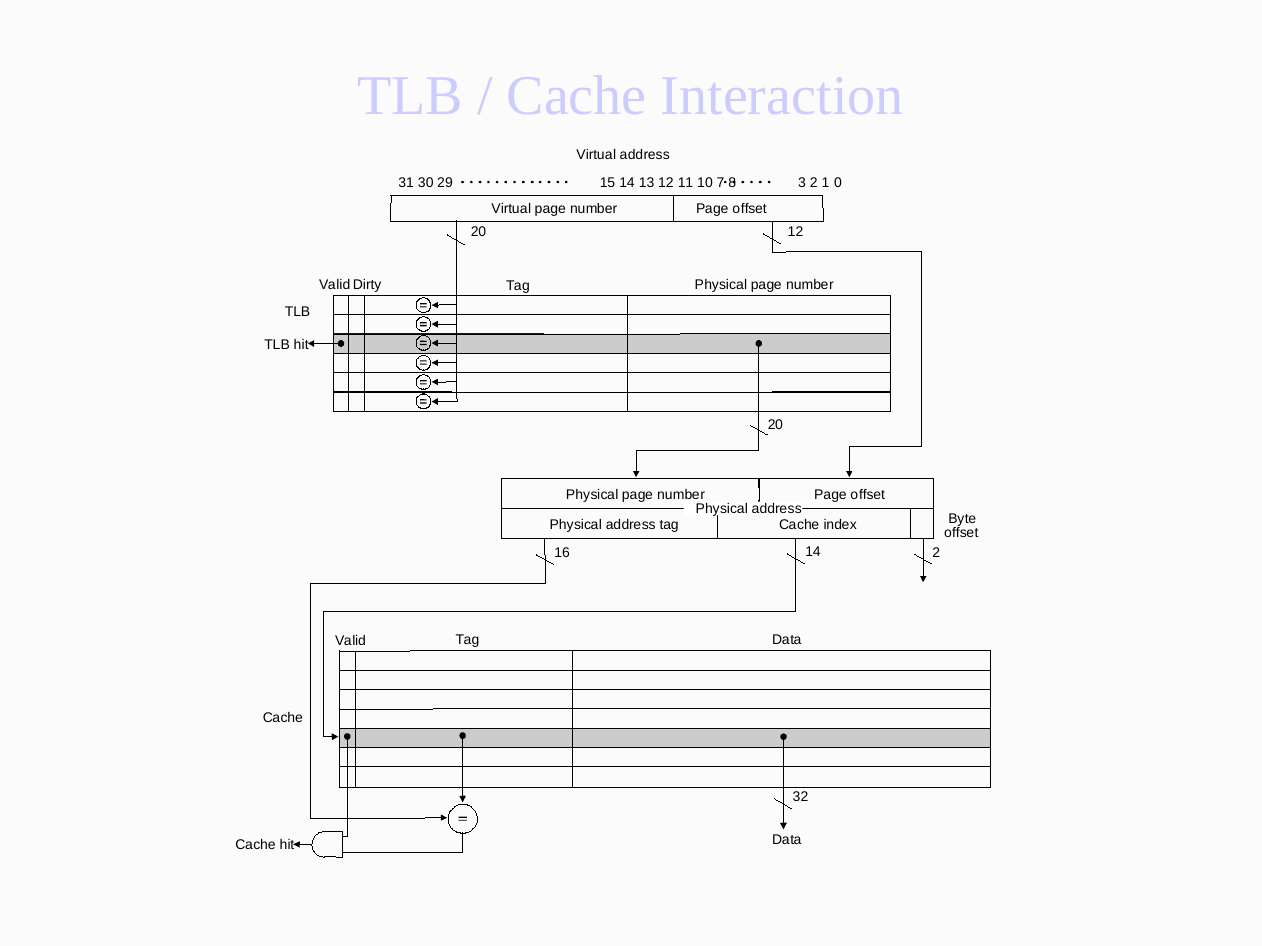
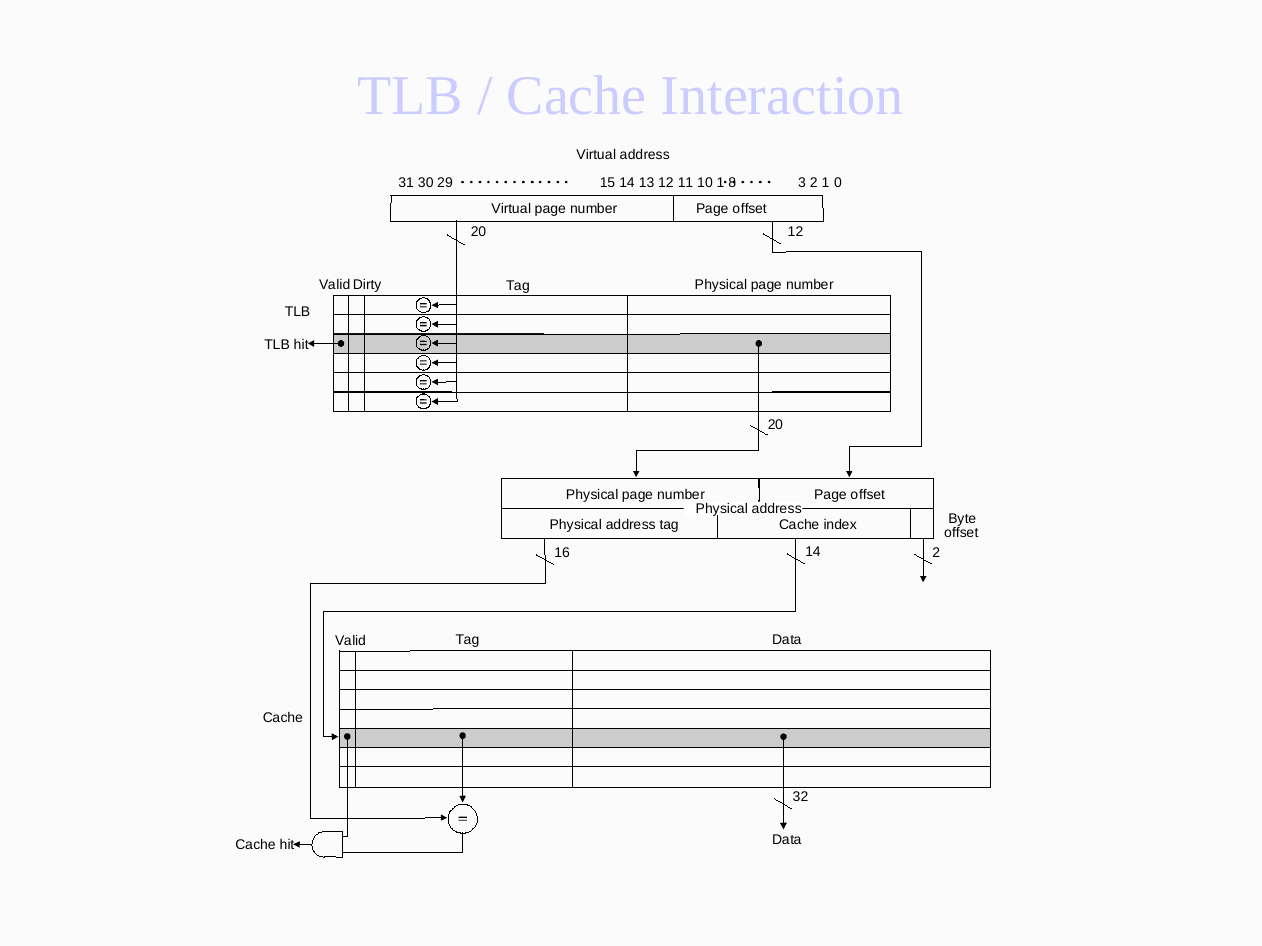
7 at (720, 183): 7 -> 1
